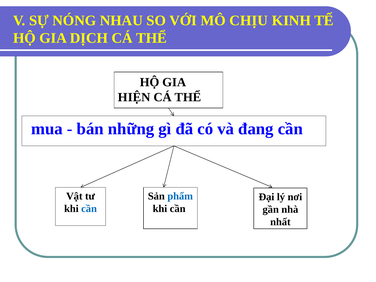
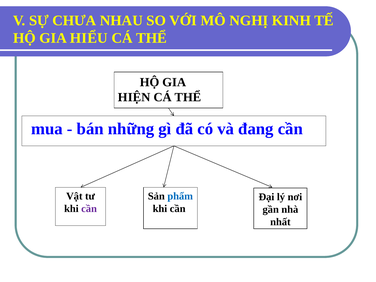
NÓNG: NÓNG -> CHƯA
CHỊU: CHỊU -> NGHỊ
DỊCH: DỊCH -> HIỂU
cần at (89, 209) colour: blue -> purple
